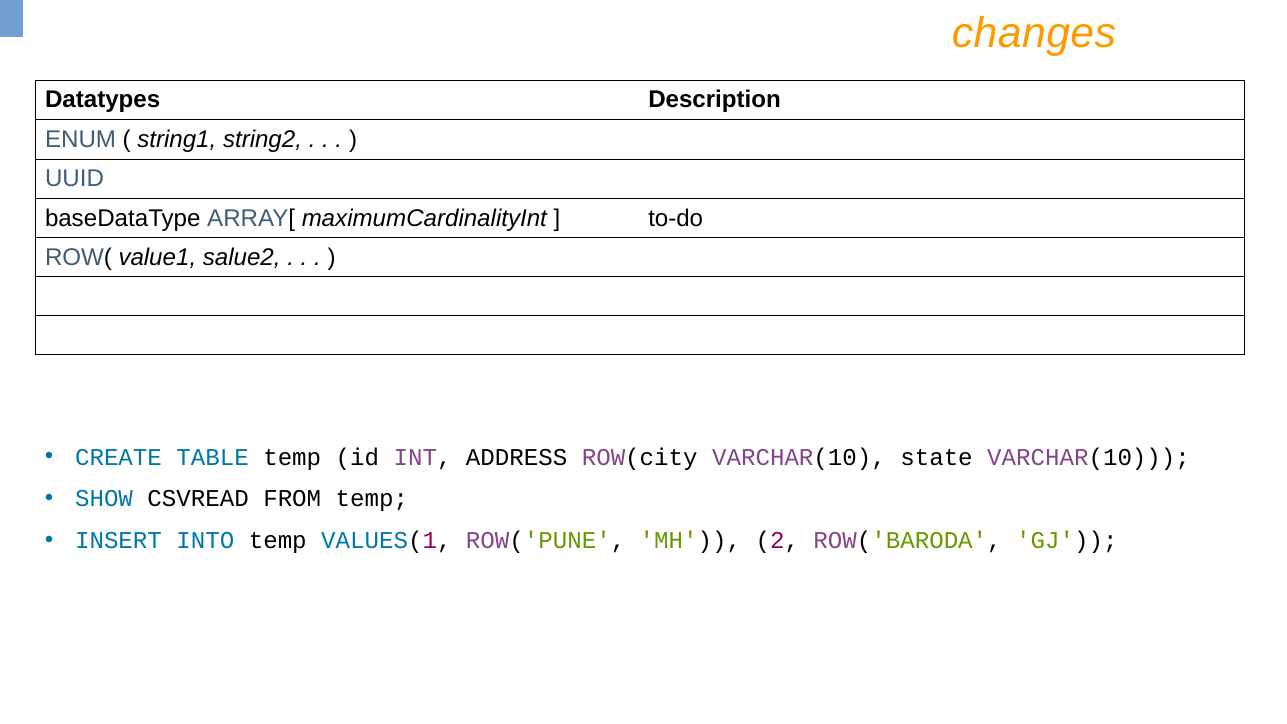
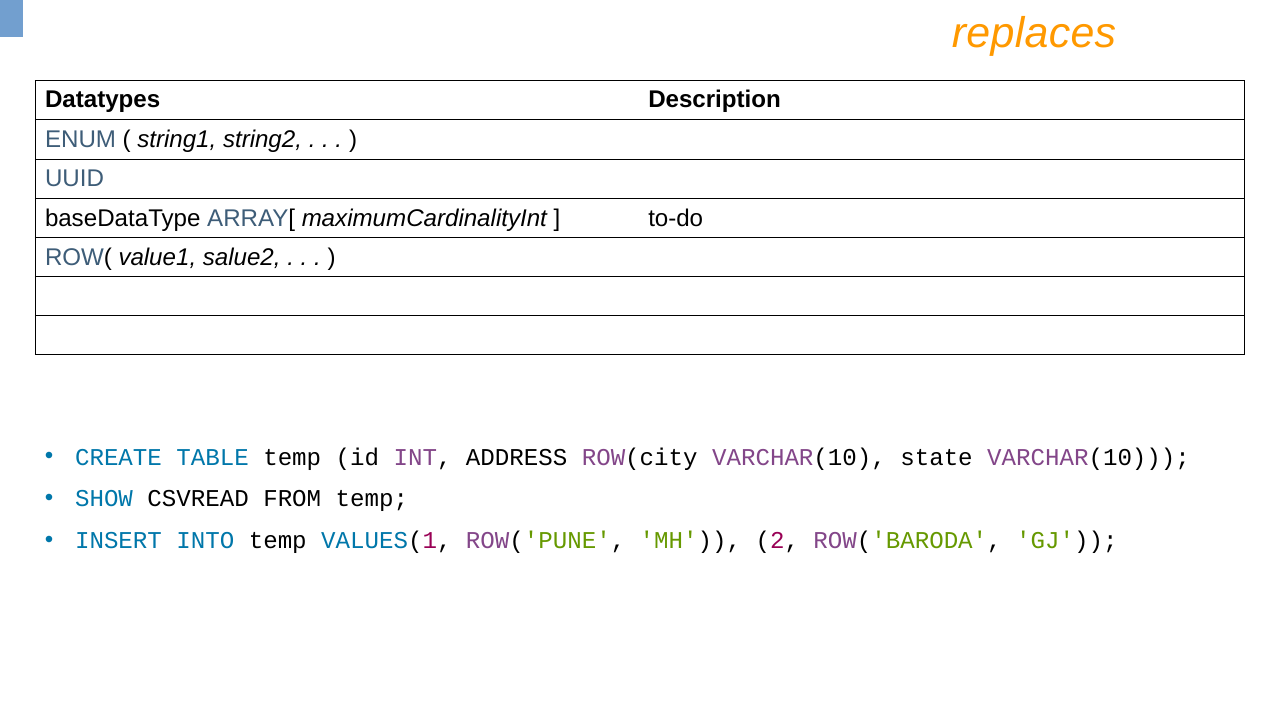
changes: changes -> replaces
